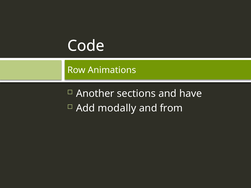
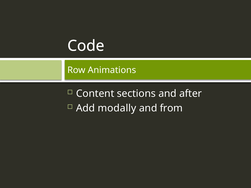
Another: Another -> Content
have: have -> after
